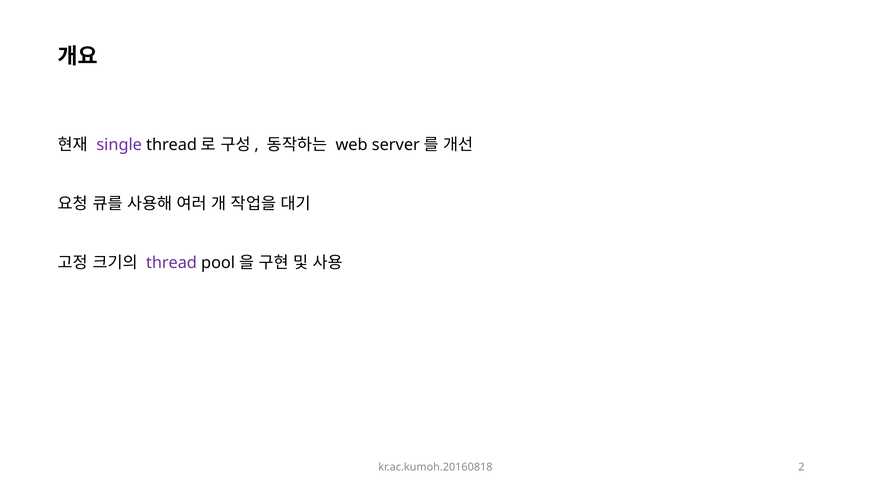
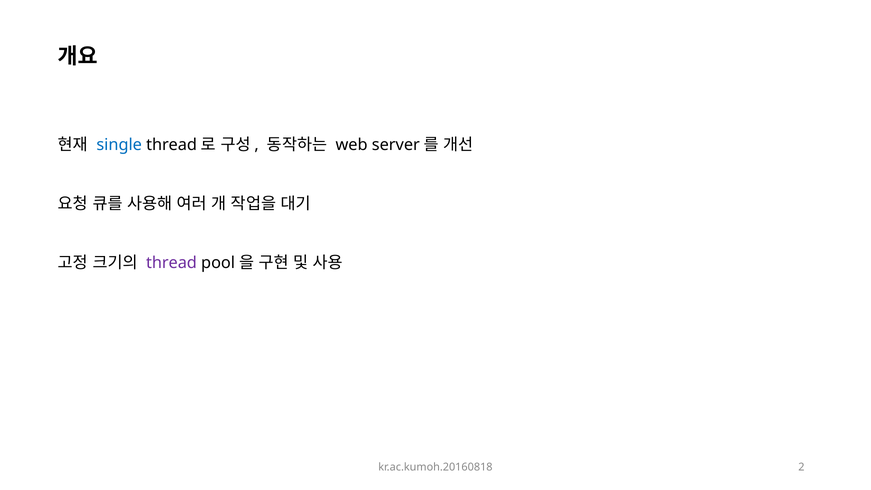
single colour: purple -> blue
